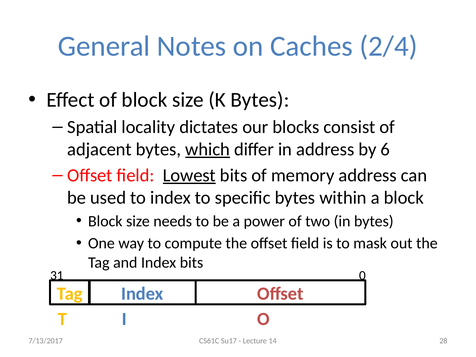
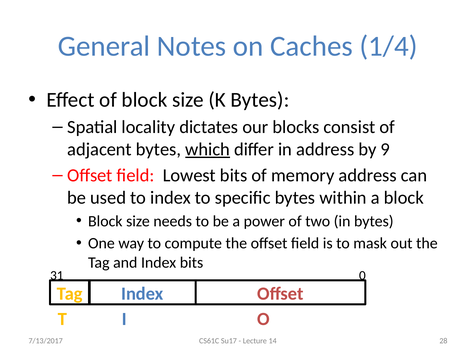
2/4: 2/4 -> 1/4
6: 6 -> 9
Lowest underline: present -> none
